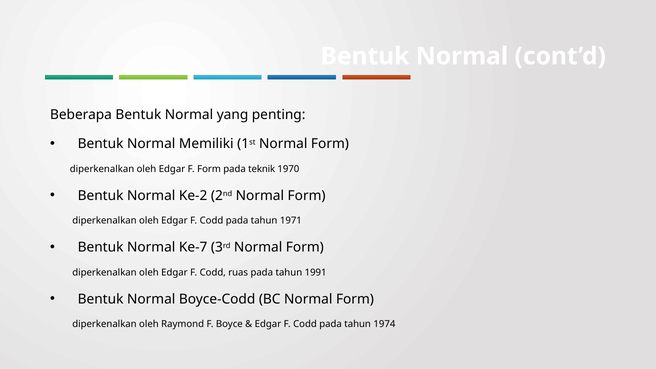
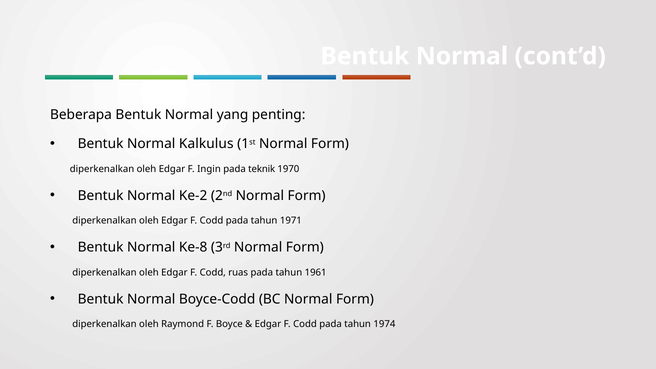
Memiliki: Memiliki -> Kalkulus
F Form: Form -> Ingin
Ke-7: Ke-7 -> Ke-8
1991: 1991 -> 1961
